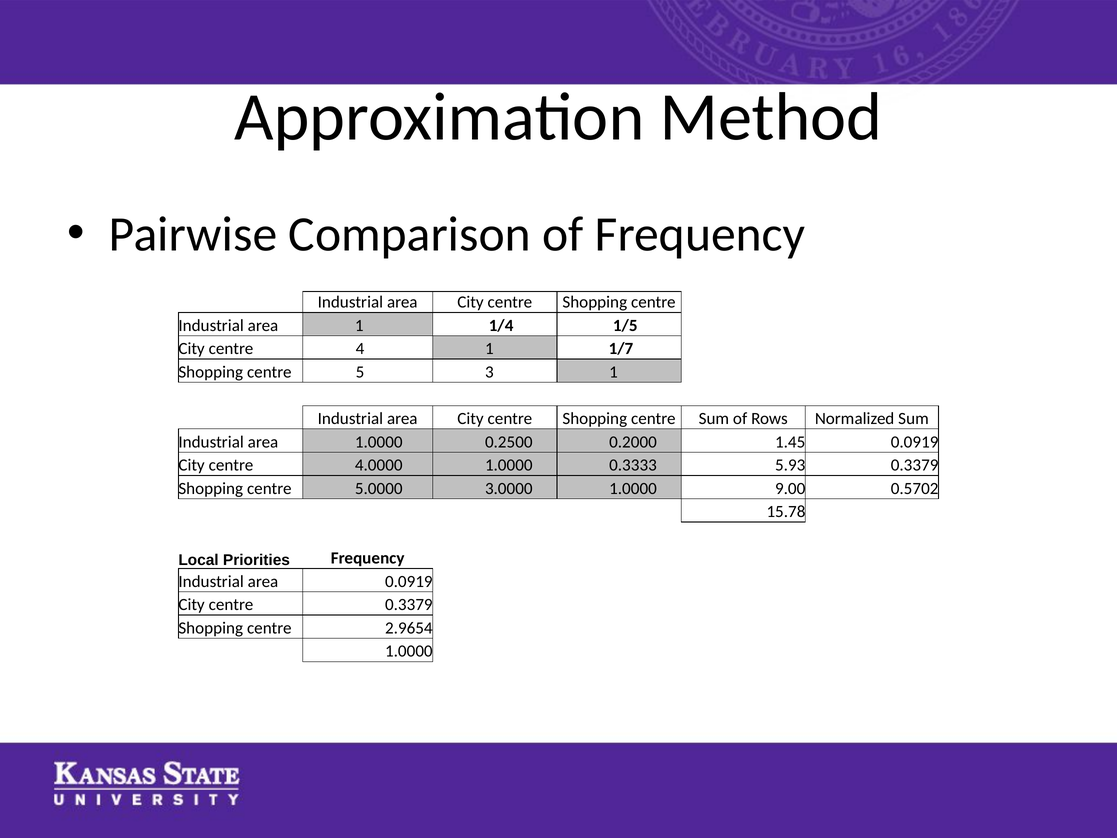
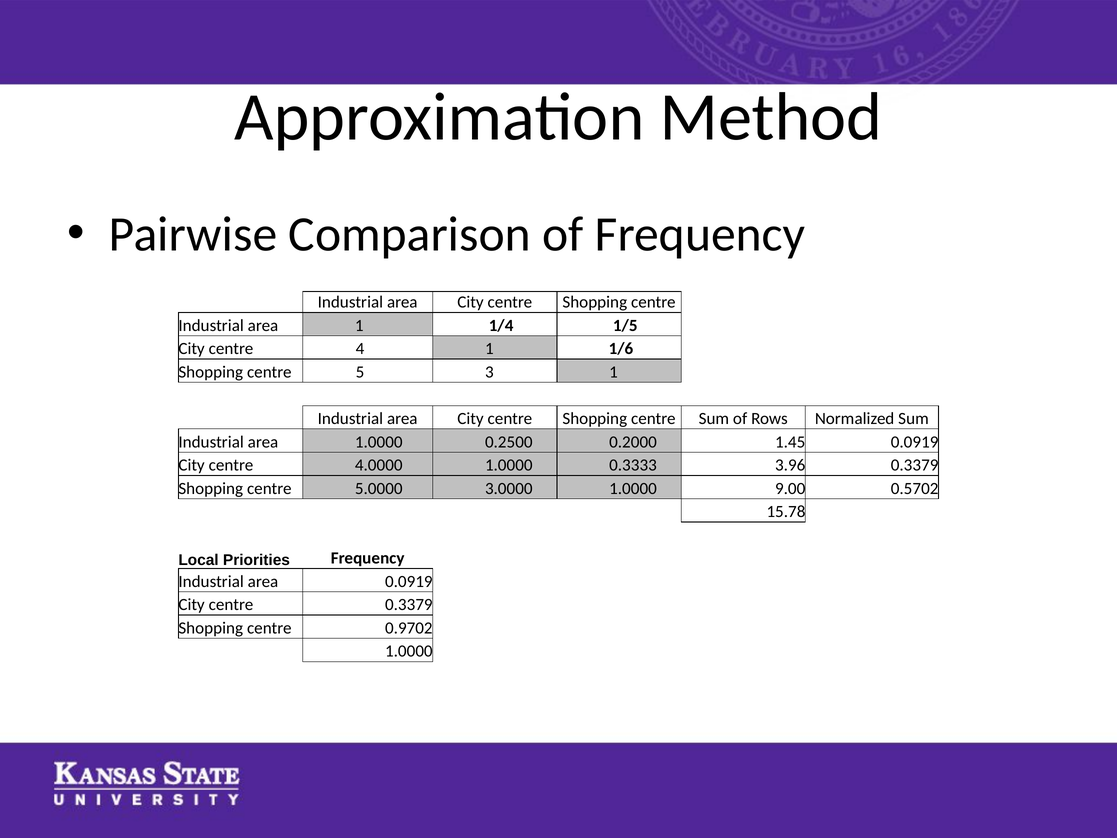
1/7: 1/7 -> 1/6
5.93: 5.93 -> 3.96
2.9654: 2.9654 -> 0.9702
